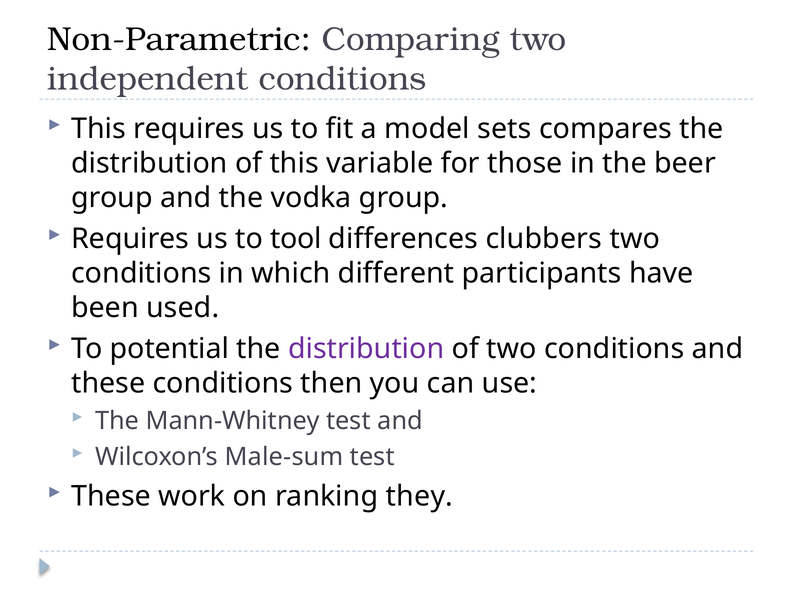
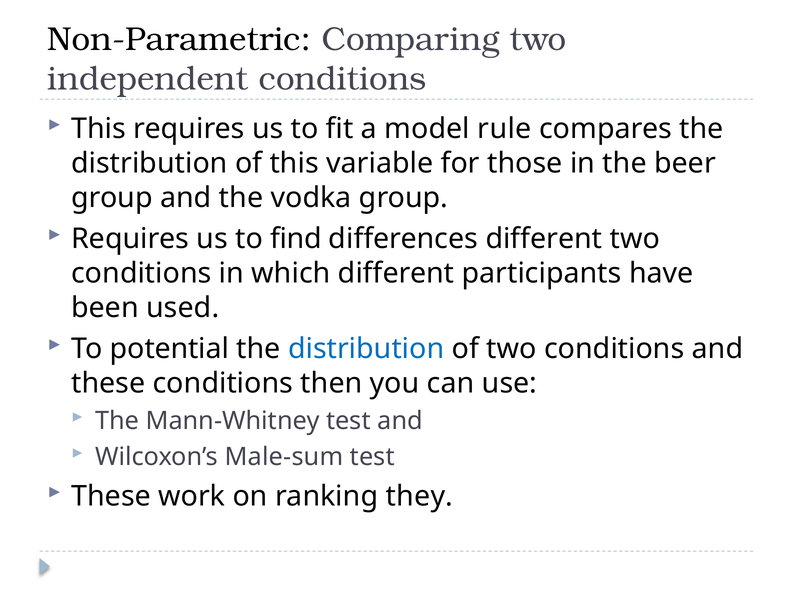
sets: sets -> rule
tool: tool -> find
differences clubbers: clubbers -> different
distribution at (366, 349) colour: purple -> blue
